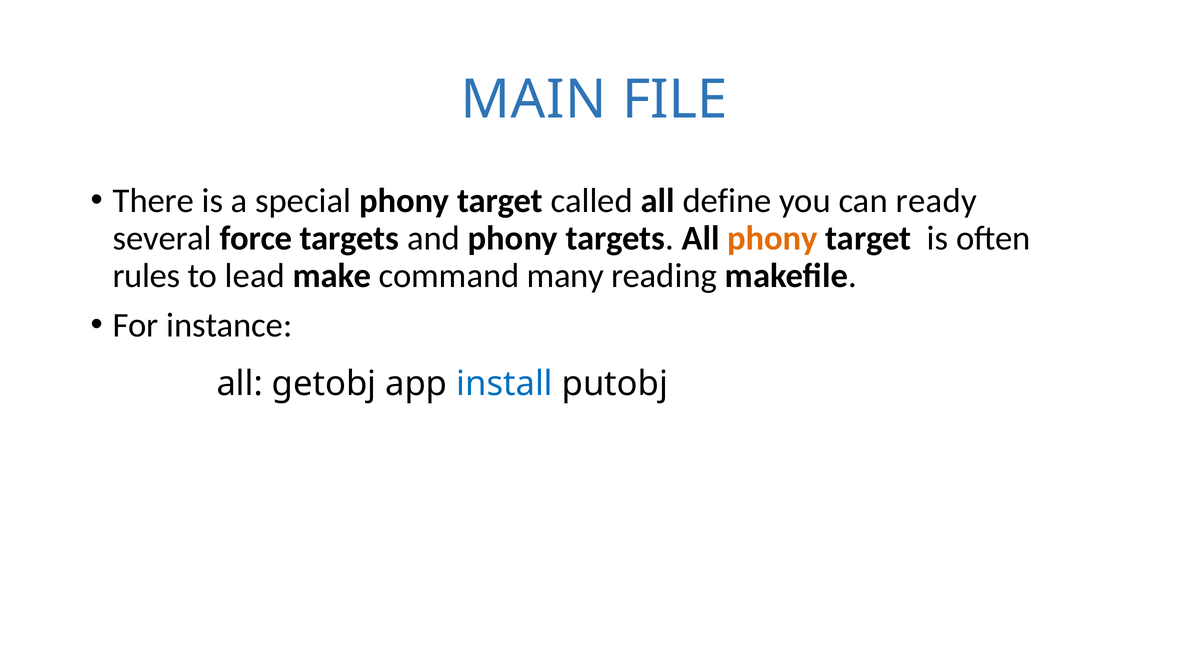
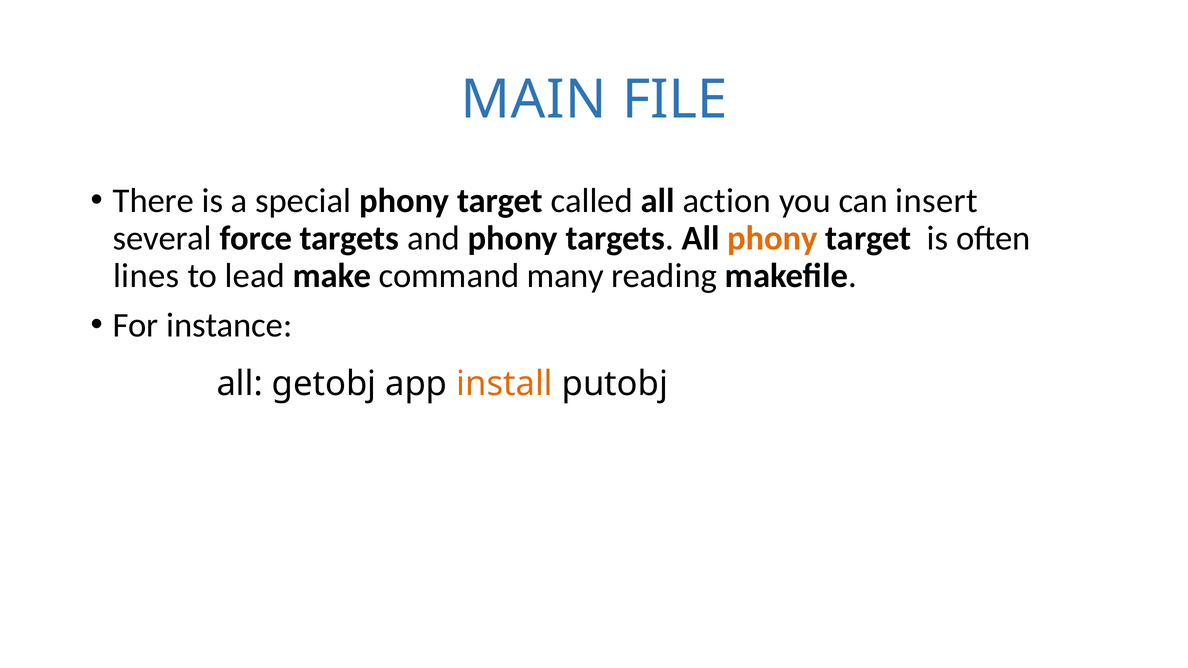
define: define -> action
ready: ready -> insert
rules: rules -> lines
install colour: blue -> orange
